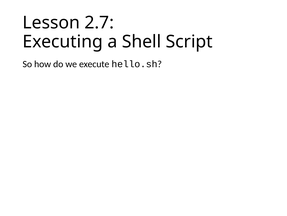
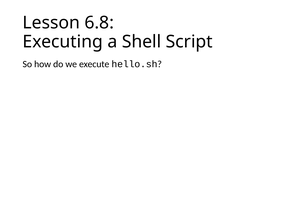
2.7: 2.7 -> 6.8
